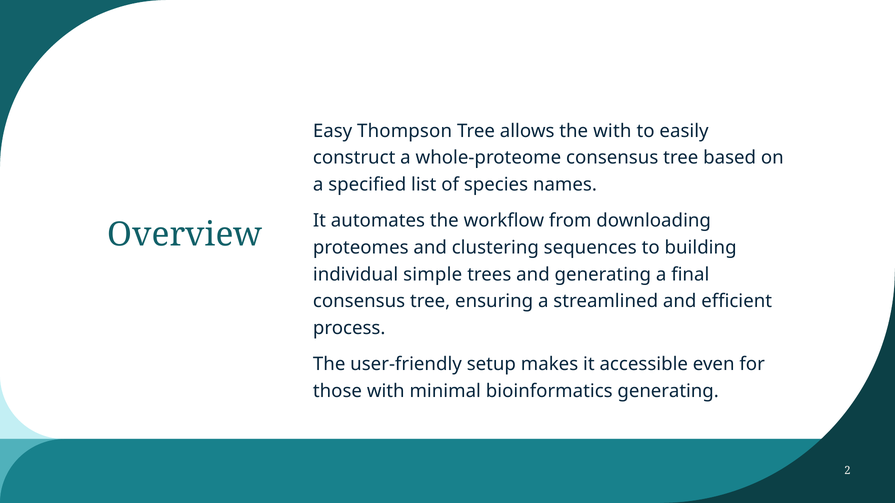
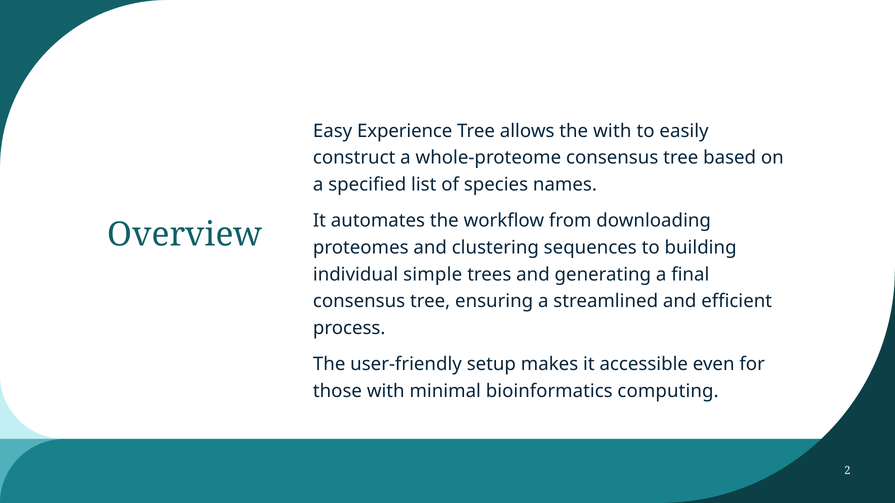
Thompson: Thompson -> Experience
bioinformatics generating: generating -> computing
